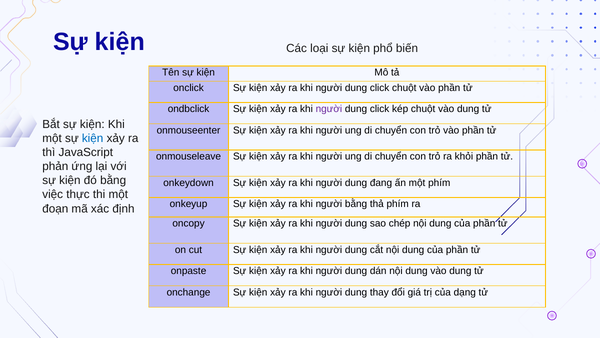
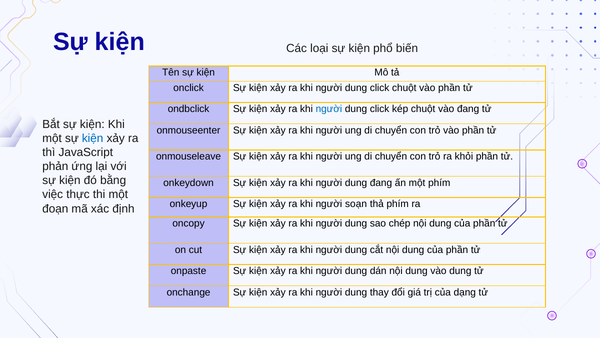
người at (329, 109) colour: purple -> blue
chuột vào dung: dung -> đang
người bằng: bằng -> soạn
